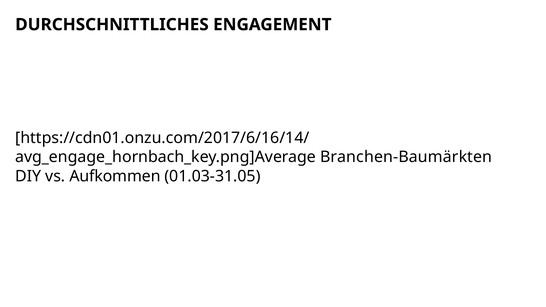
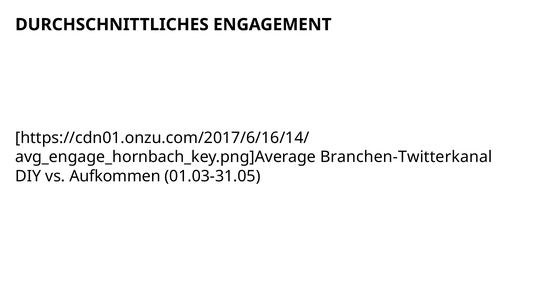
Branchen-Baumärkten: Branchen-Baumärkten -> Branchen-Twitterkanal
